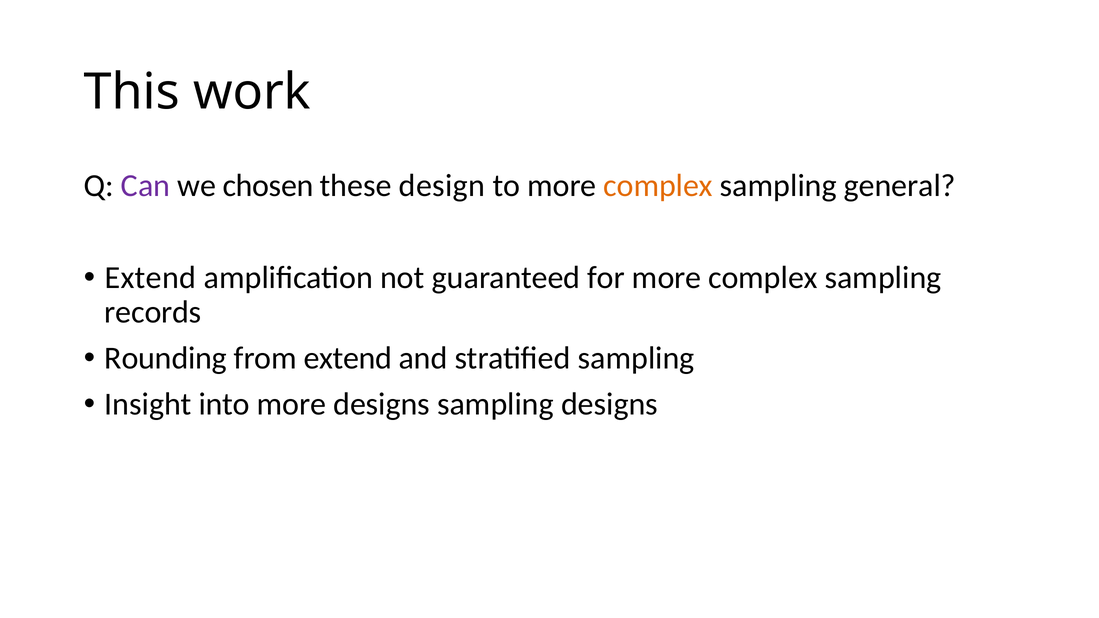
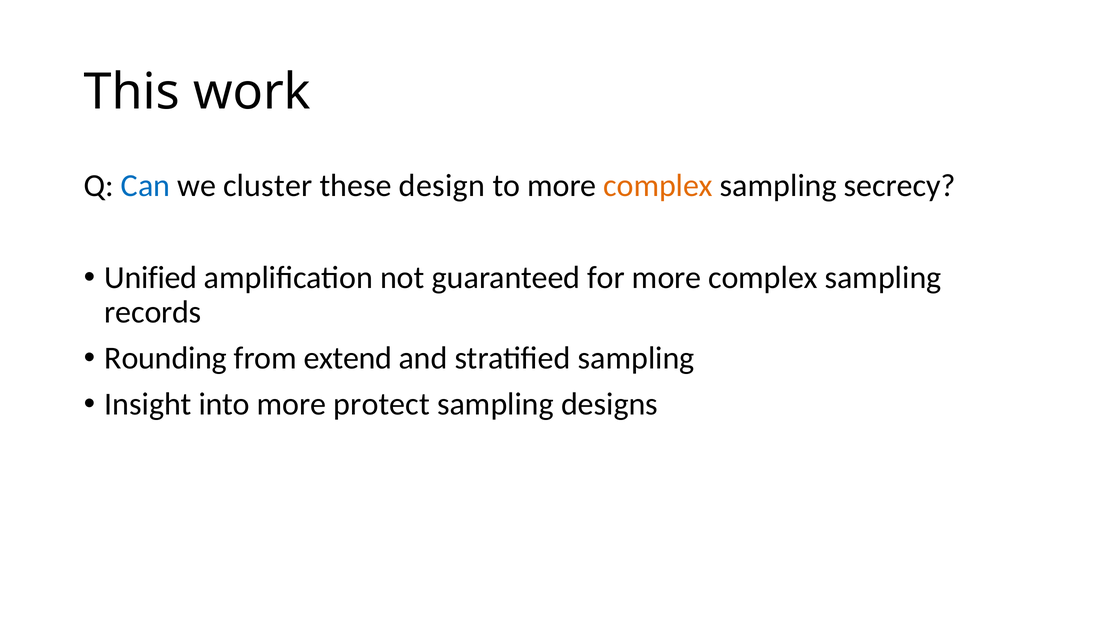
Can colour: purple -> blue
chosen: chosen -> cluster
general: general -> secrecy
Extend at (150, 278): Extend -> Unified
more designs: designs -> protect
